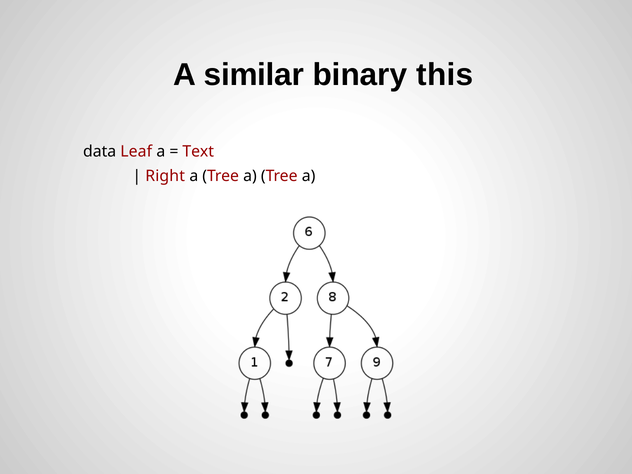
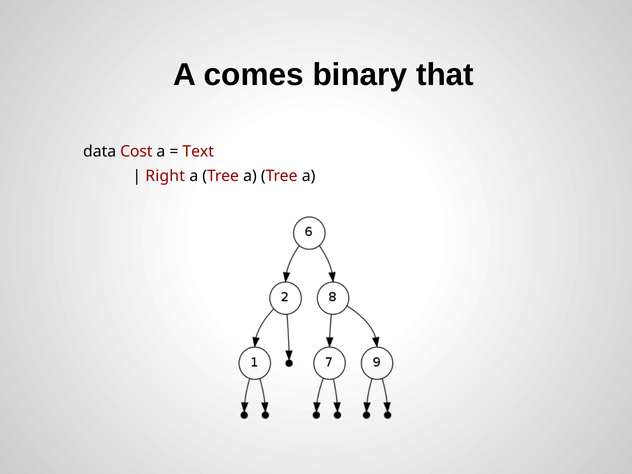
similar: similar -> comes
this: this -> that
Leaf: Leaf -> Cost
